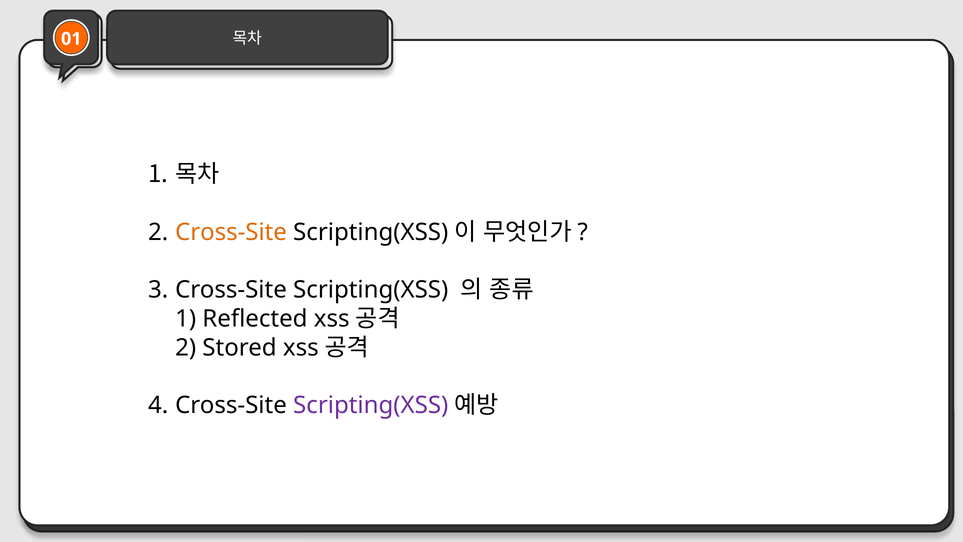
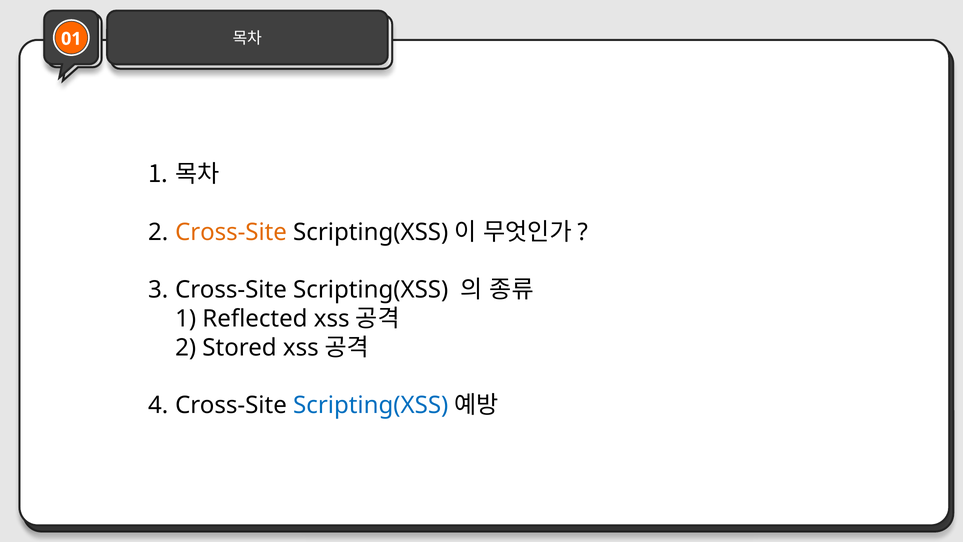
Scripting(XSS at (371, 405) colour: purple -> blue
